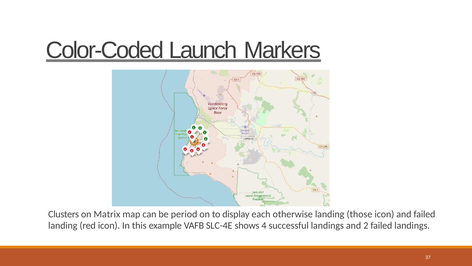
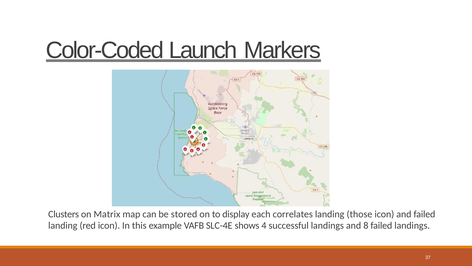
period: period -> stored
otherwise: otherwise -> correlates
2: 2 -> 8
